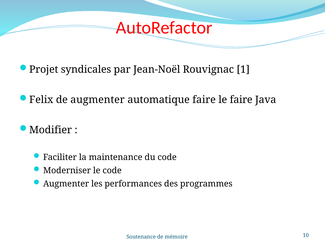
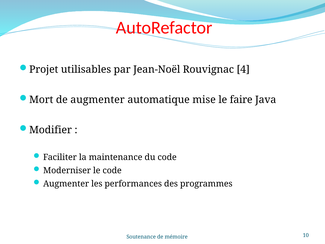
syndicales: syndicales -> utilisables
1: 1 -> 4
Felix: Felix -> Mort
automatique faire: faire -> mise
